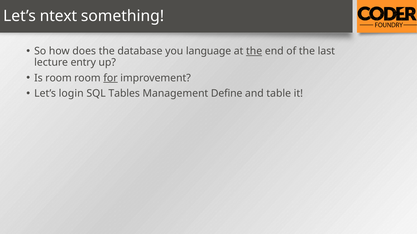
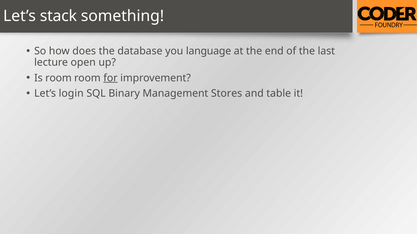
ntext: ntext -> stack
the at (254, 51) underline: present -> none
entry: entry -> open
Tables: Tables -> Binary
Define: Define -> Stores
